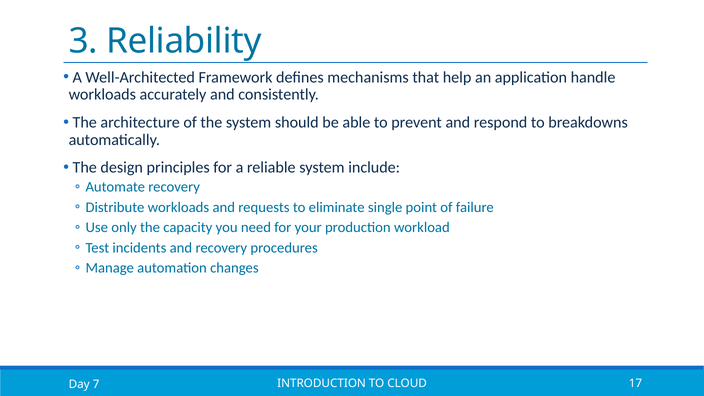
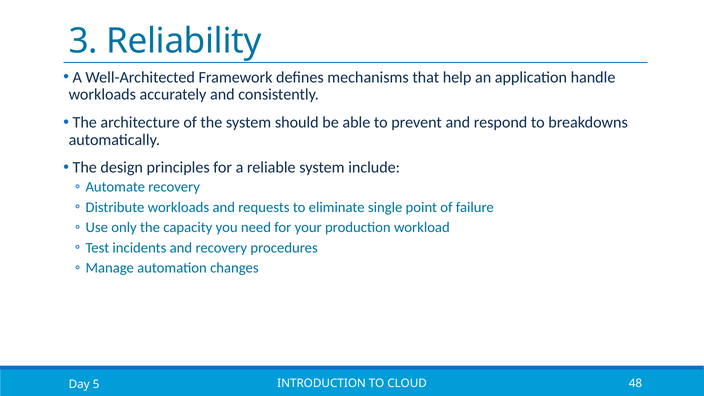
17: 17 -> 48
7: 7 -> 5
